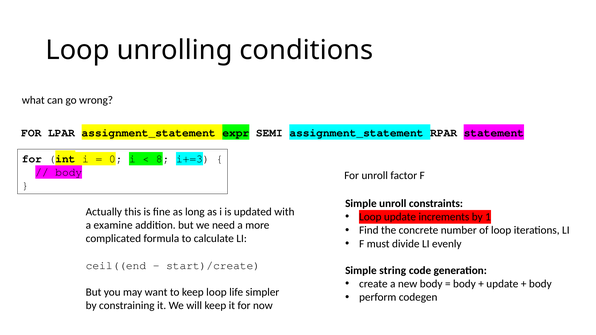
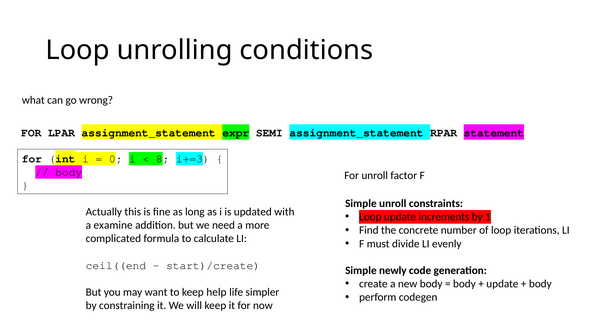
string: string -> newly
keep loop: loop -> help
